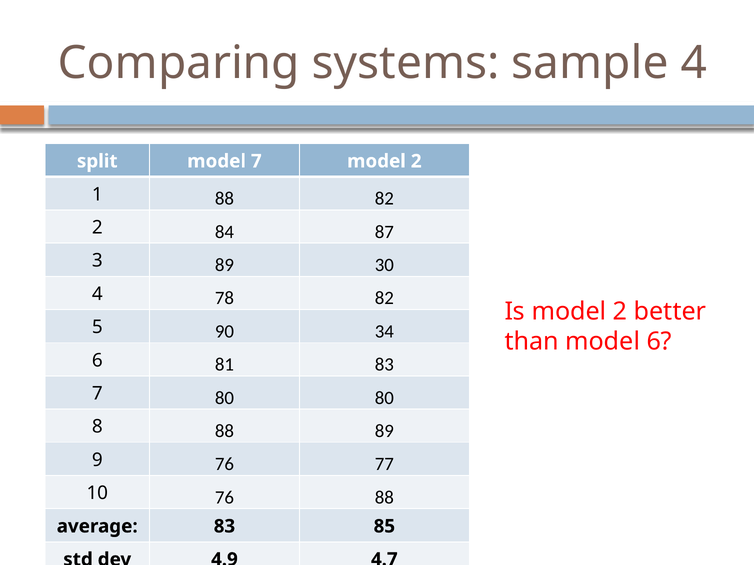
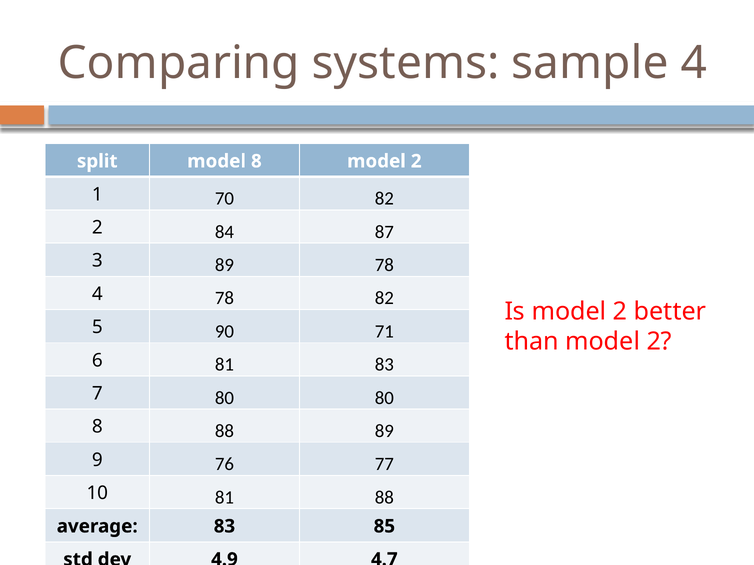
model 7: 7 -> 8
1 88: 88 -> 70
89 30: 30 -> 78
34: 34 -> 71
than model 6: 6 -> 2
10 76: 76 -> 81
